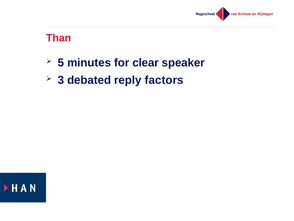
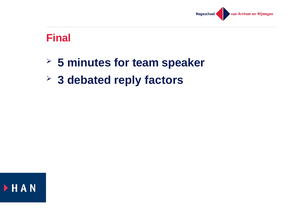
Than: Than -> Final
clear: clear -> team
